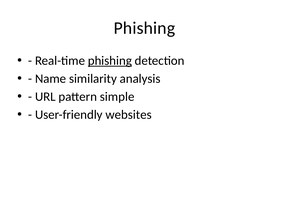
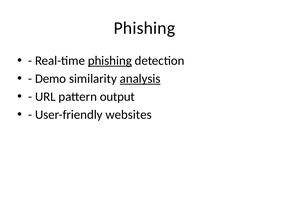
Name: Name -> Demo
analysis underline: none -> present
simple: simple -> output
